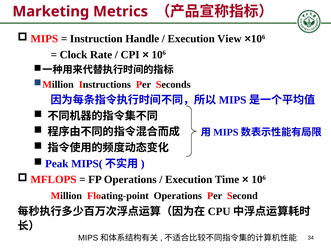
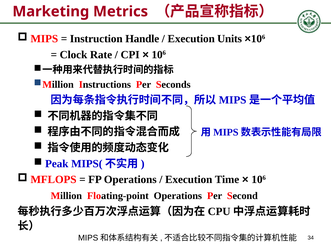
View: View -> Units
